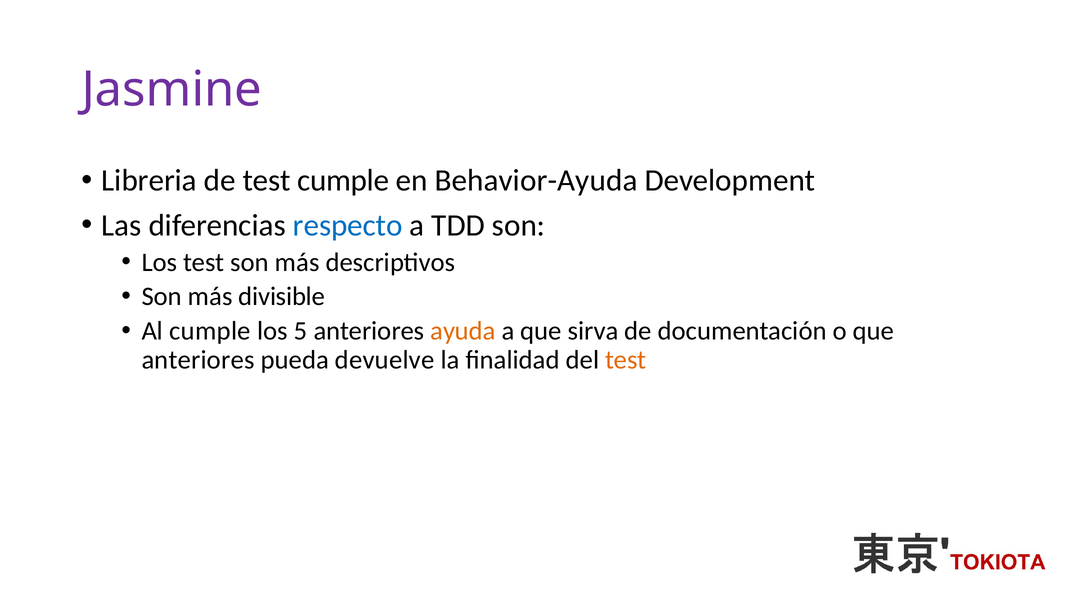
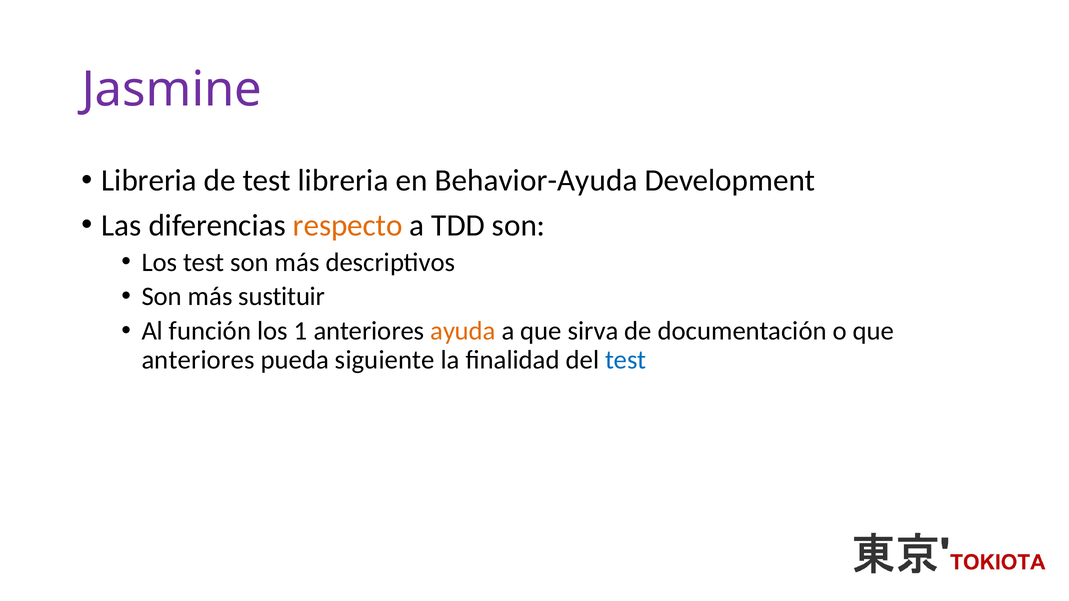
test cumple: cumple -> libreria
respecto colour: blue -> orange
divisible: divisible -> sustituir
Al cumple: cumple -> función
5: 5 -> 1
devuelve: devuelve -> siguiente
test at (626, 360) colour: orange -> blue
